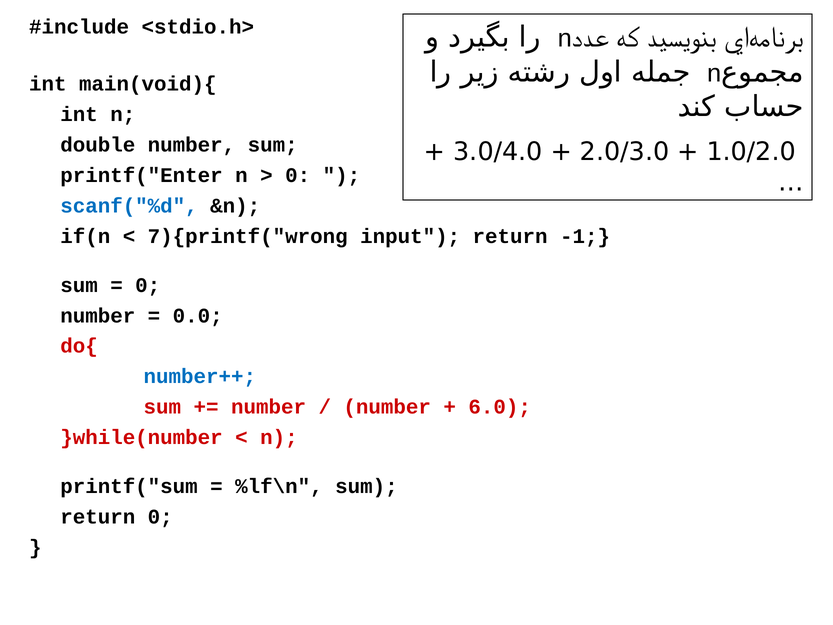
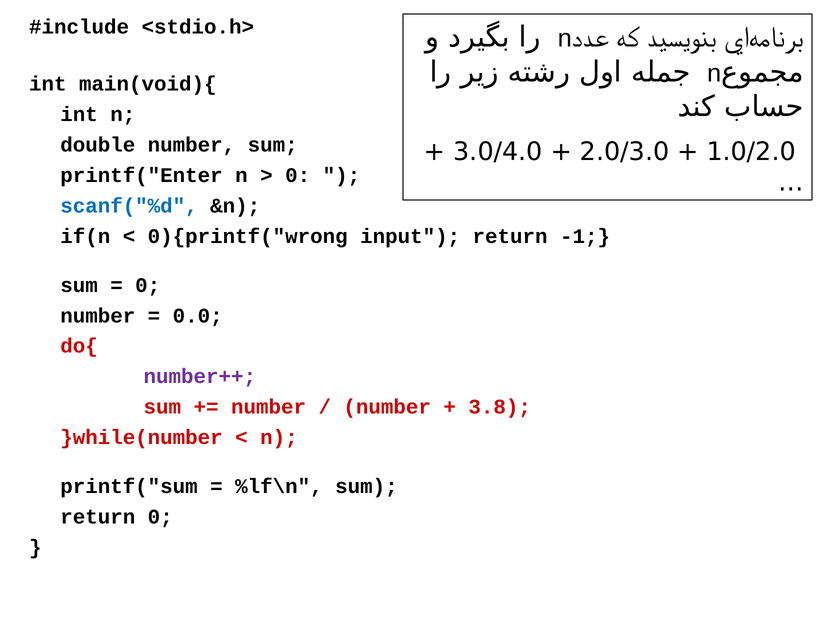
7){printf("wrong: 7){printf("wrong -> 0){printf("wrong
number++ colour: blue -> purple
6.0: 6.0 -> 3.8
